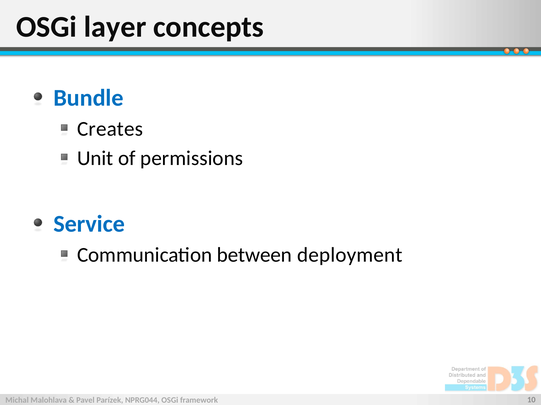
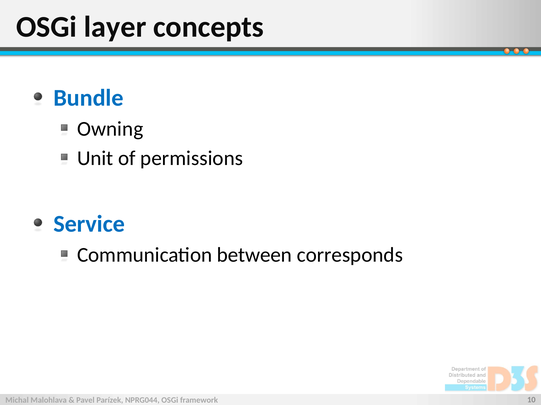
Creates: Creates -> Owning
deployment: deployment -> corresponds
